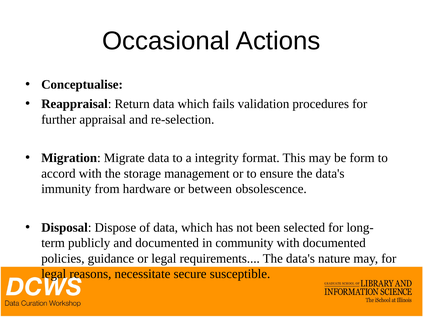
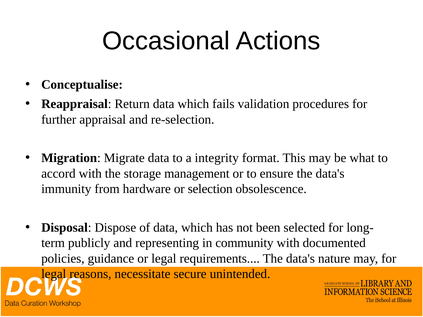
form: form -> what
between: between -> selection
and documented: documented -> representing
susceptible: susceptible -> unintended
